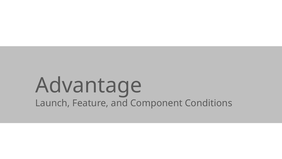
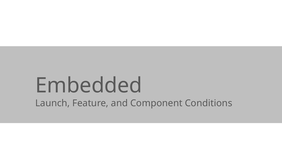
Advantage: Advantage -> Embedded
